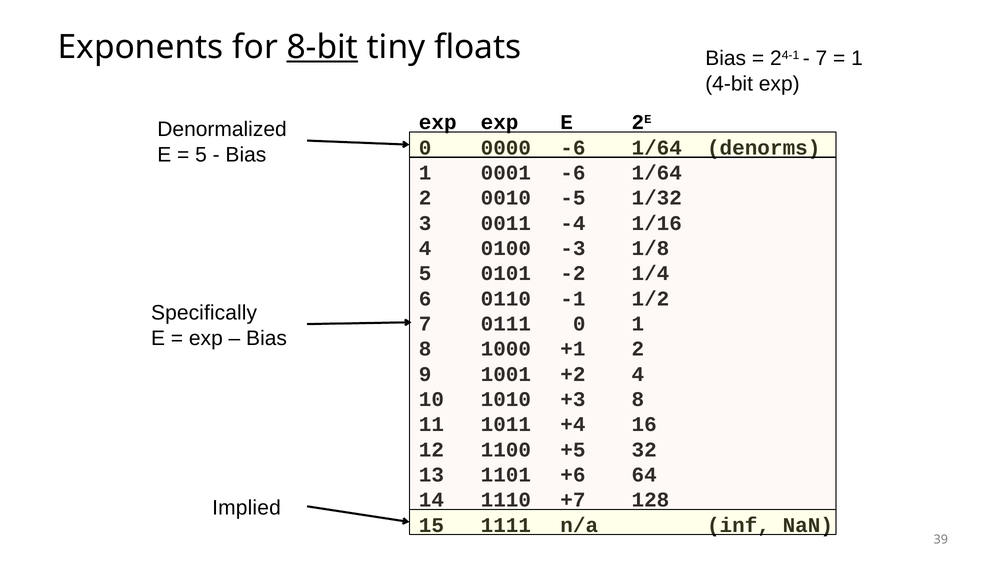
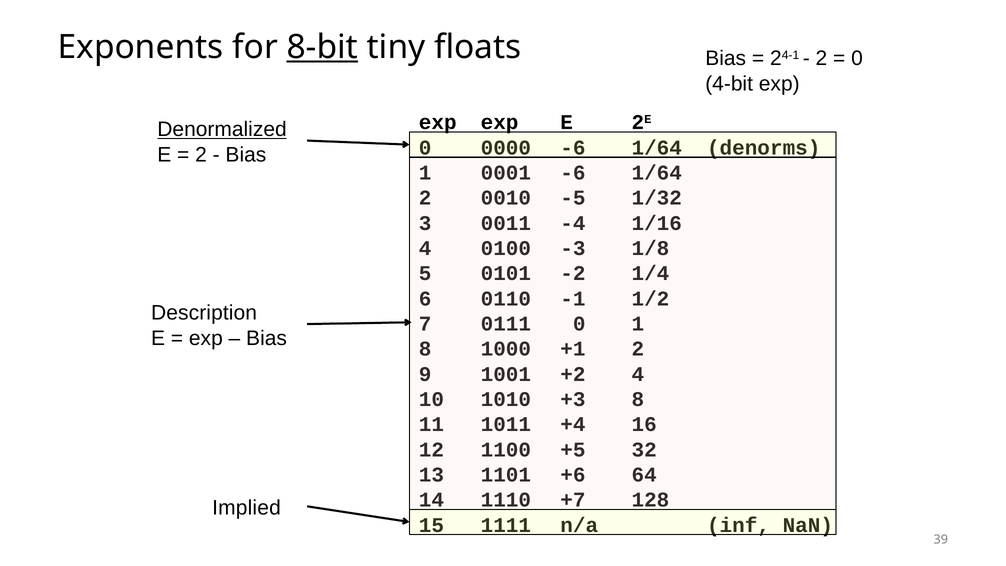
7 at (821, 58): 7 -> 2
1 at (857, 58): 1 -> 0
Denormalized underline: none -> present
5 at (201, 155): 5 -> 2
Specifically: Specifically -> Description
